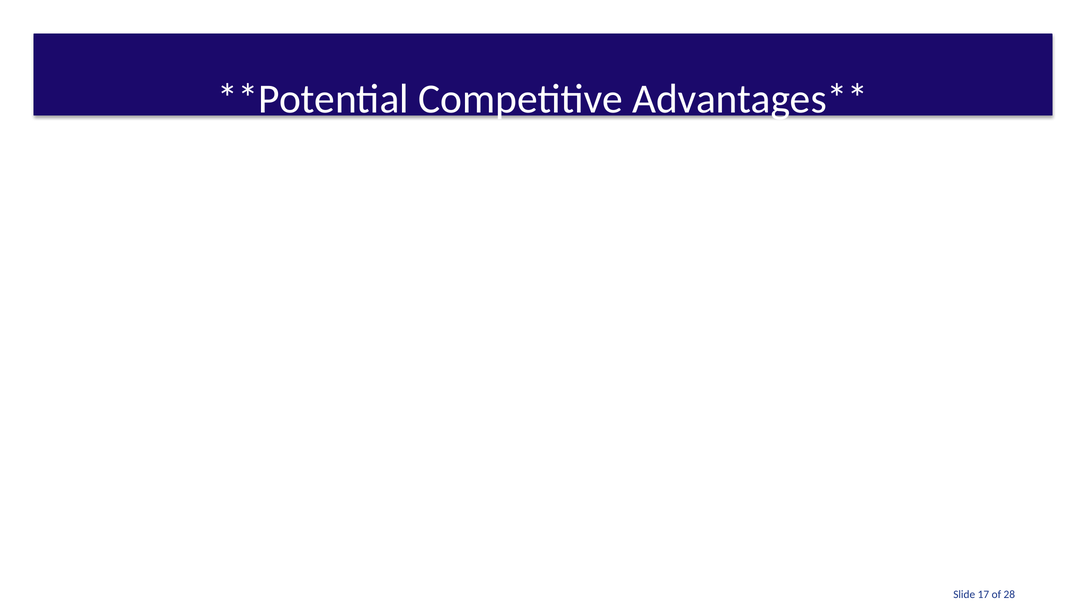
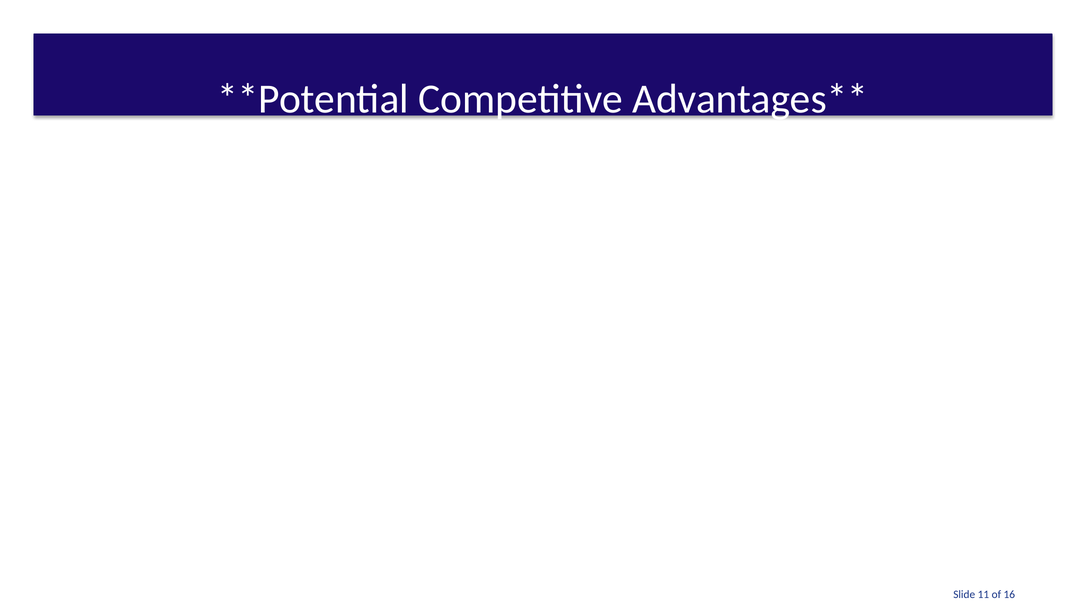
17: 17 -> 11
28: 28 -> 16
